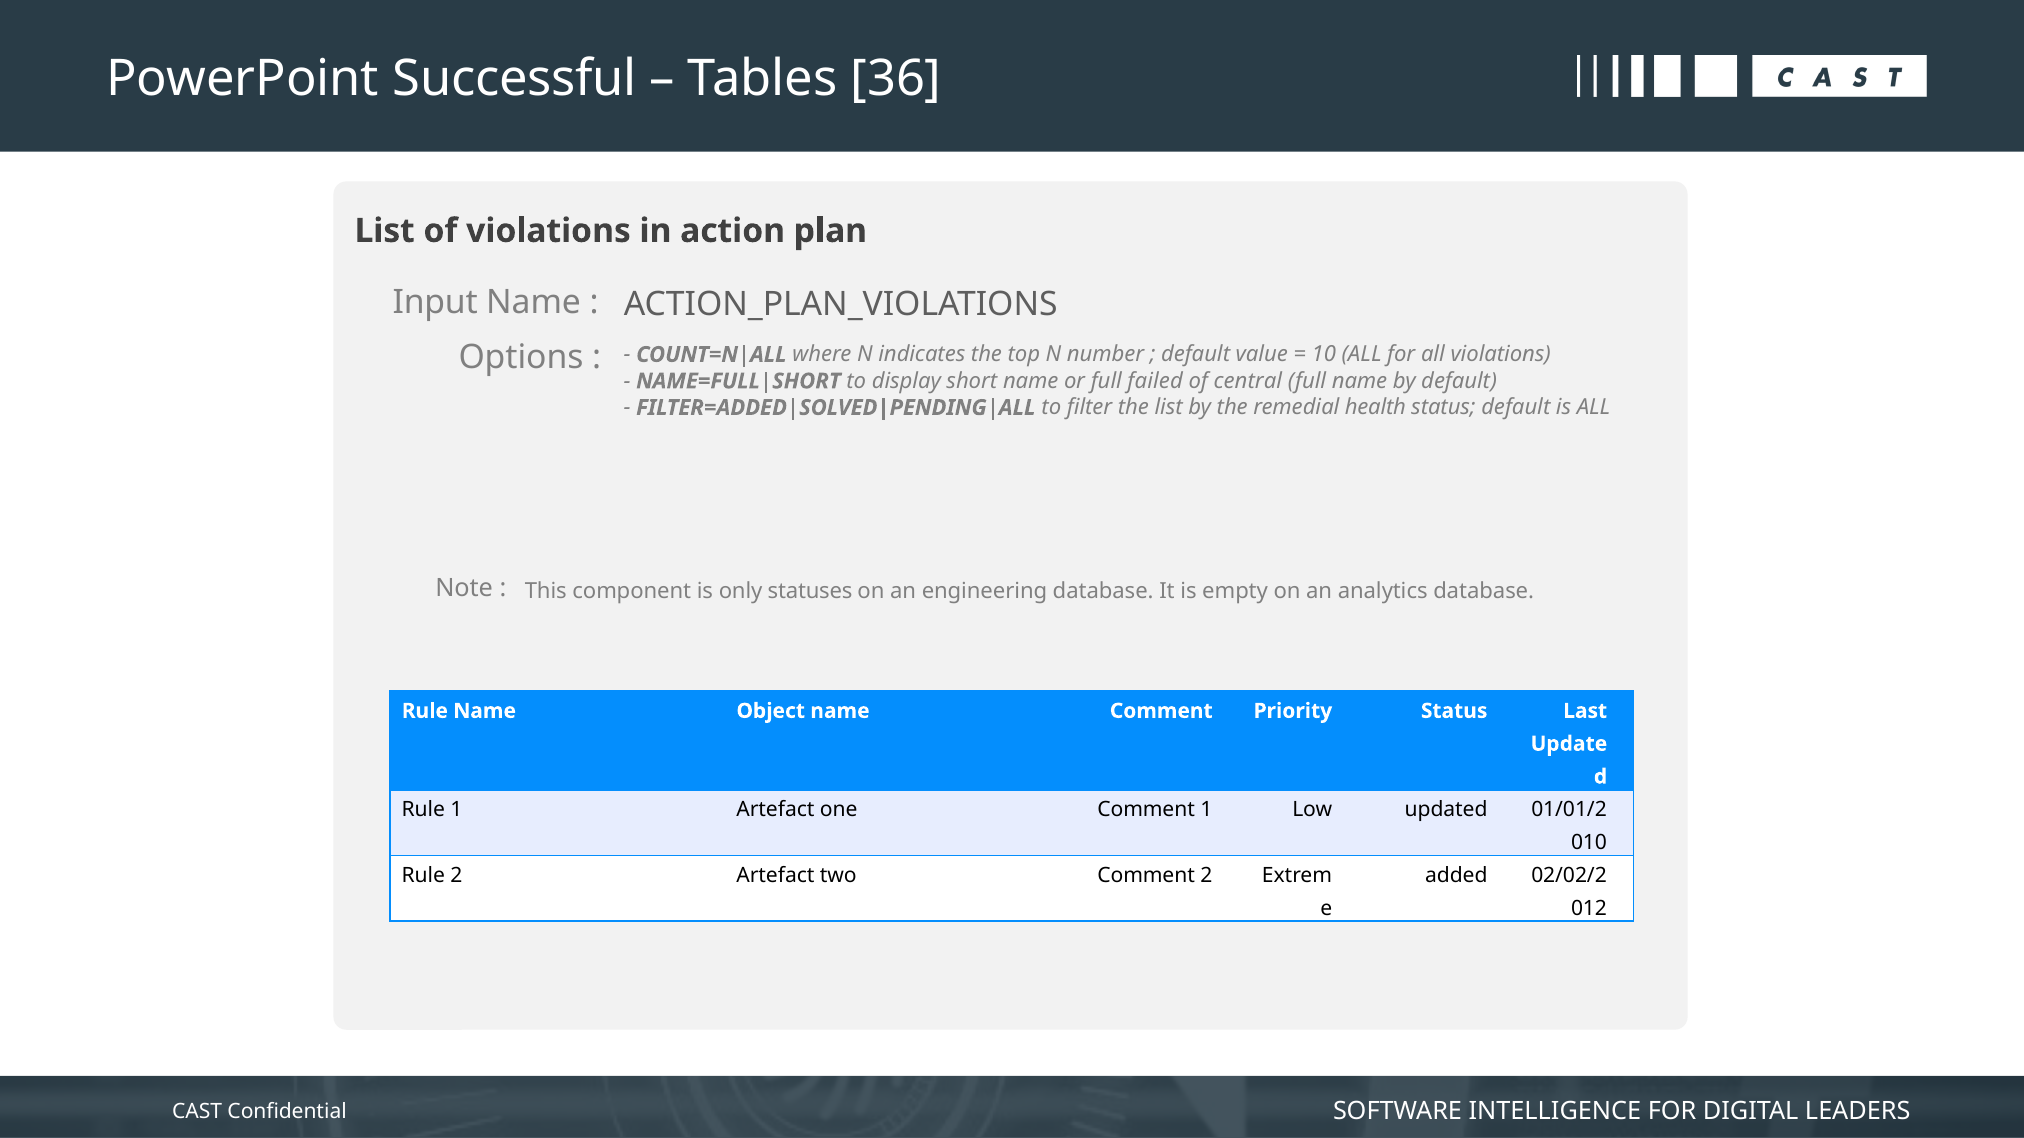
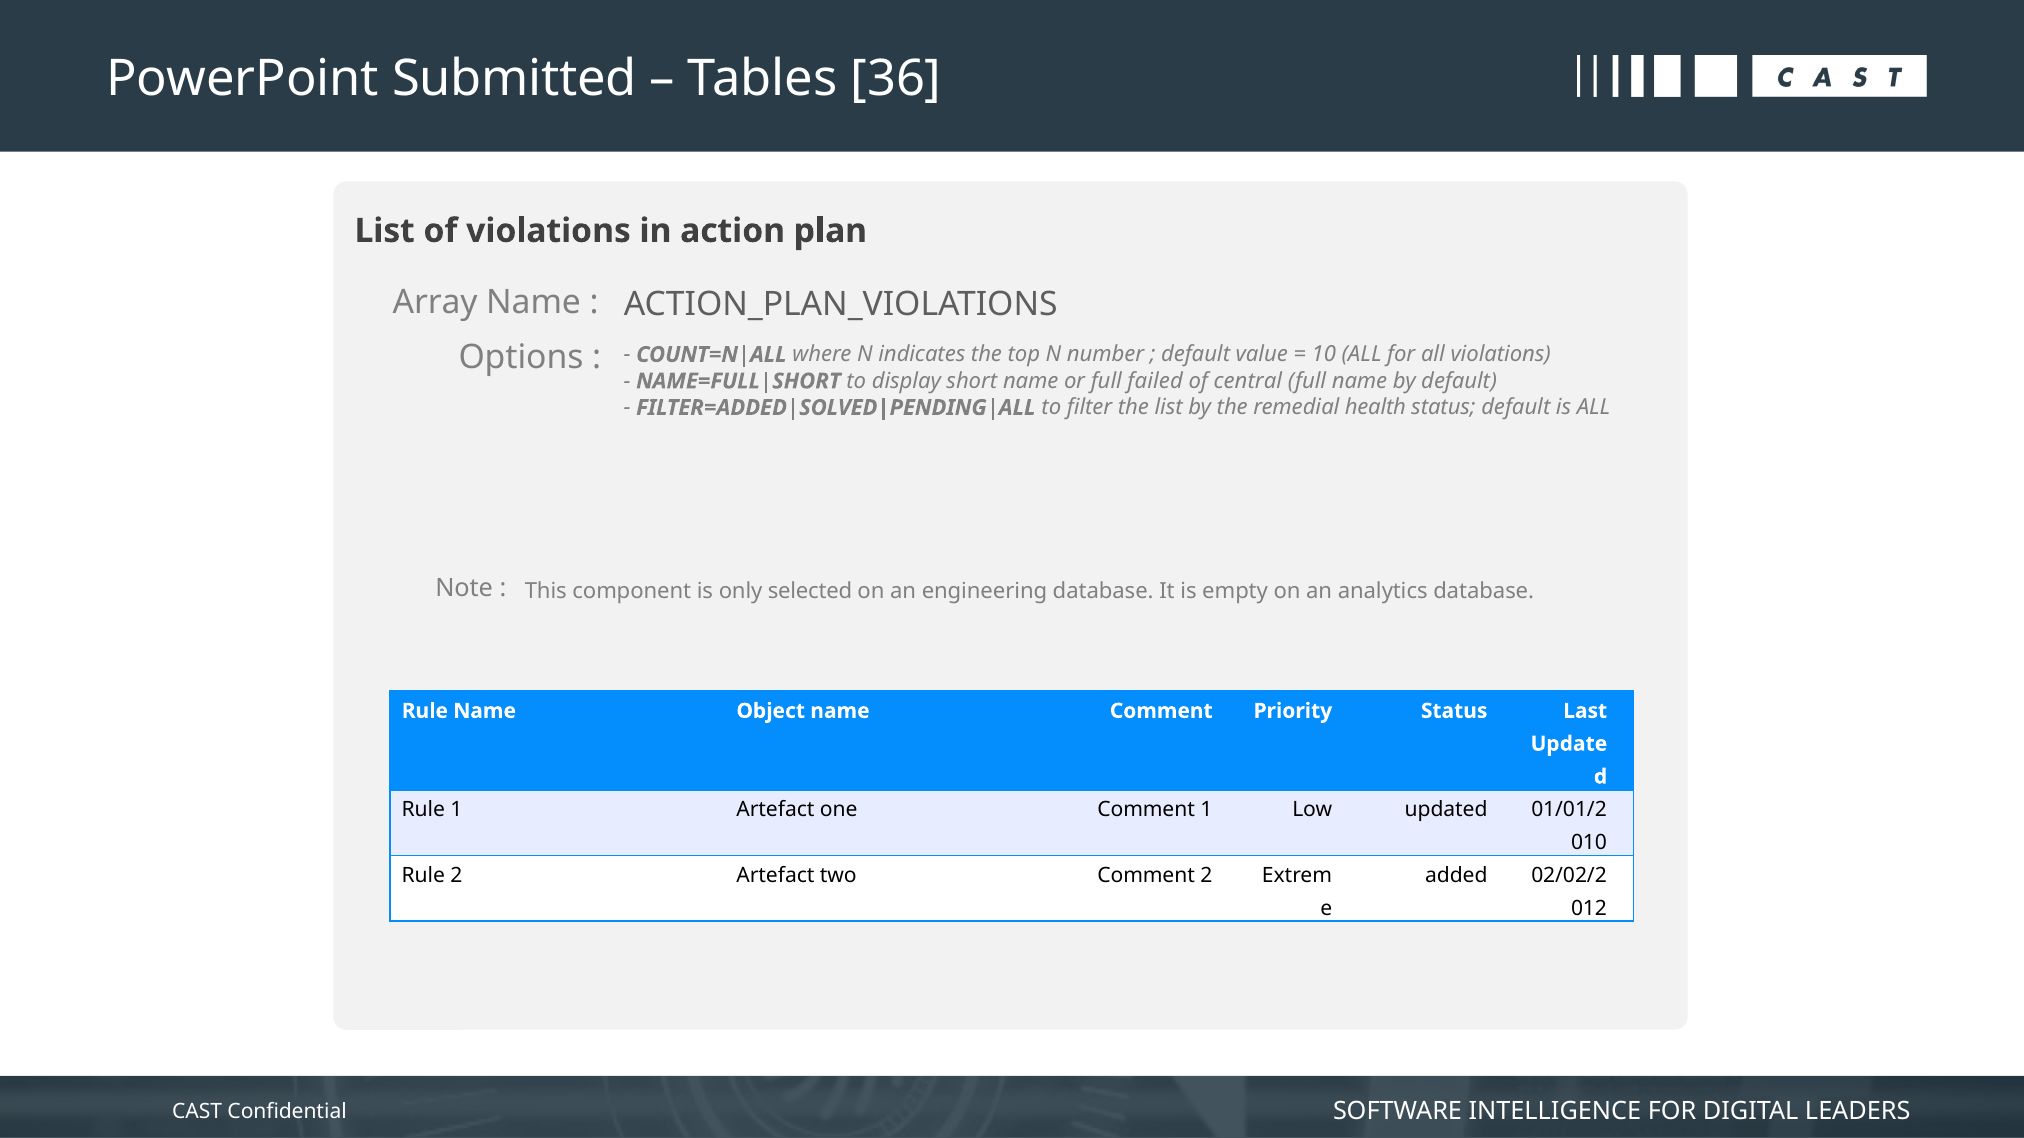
Successful: Successful -> Submitted
Input: Input -> Array
statuses: statuses -> selected
